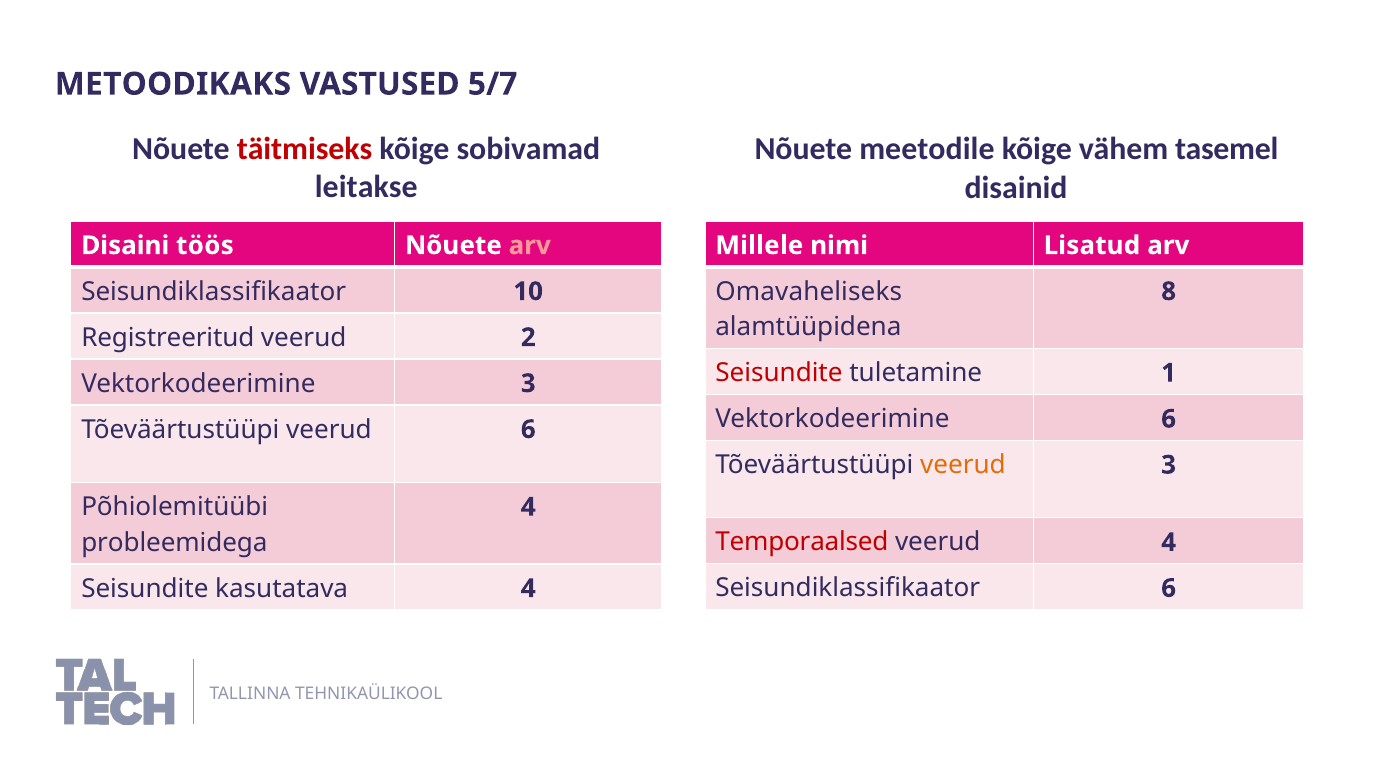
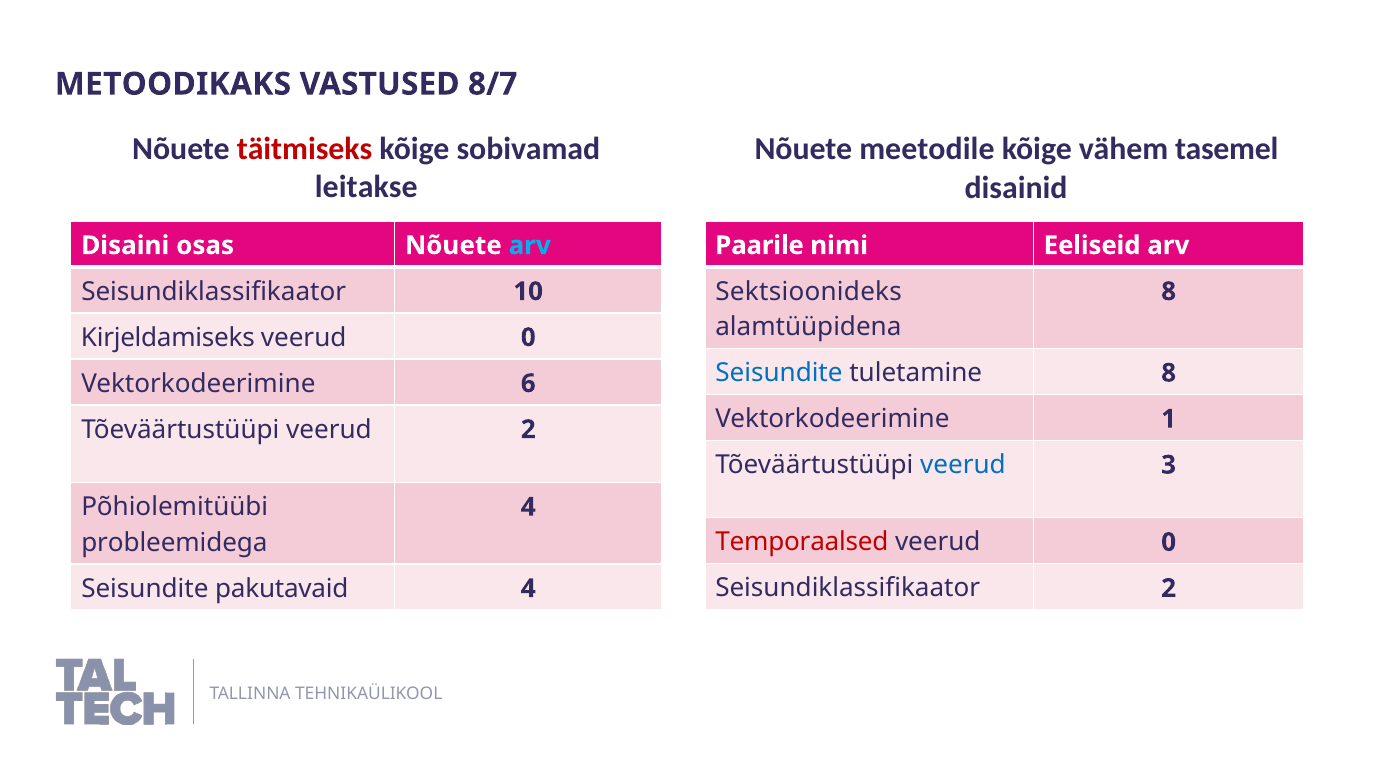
5/7: 5/7 -> 8/7
töös: töös -> osas
arv at (530, 245) colour: pink -> light blue
Millele: Millele -> Paarile
Lisatud: Lisatud -> Eeliseid
Omavaheliseks: Omavaheliseks -> Sektsioonideks
Registreeritud: Registreeritud -> Kirjeldamiseks
2 at (528, 337): 2 -> 0
Seisundite at (779, 373) colour: red -> blue
tuletamine 1: 1 -> 8
Vektorkodeerimine 3: 3 -> 6
Vektorkodeerimine 6: 6 -> 1
veerud 6: 6 -> 2
veerud at (963, 465) colour: orange -> blue
4 at (1169, 542): 4 -> 0
kasutatava: kasutatava -> pakutavaid
Seisundiklassifikaator 6: 6 -> 2
